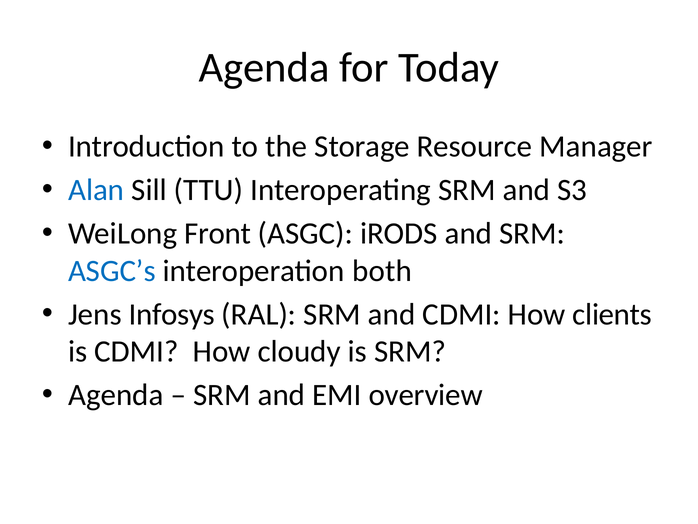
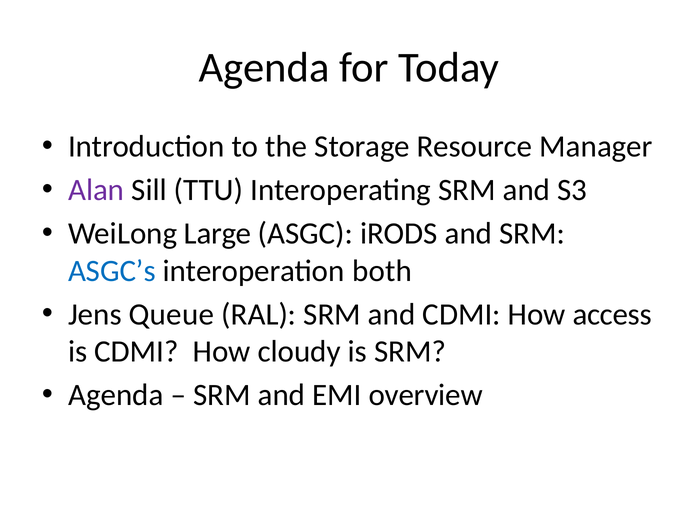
Alan colour: blue -> purple
Front: Front -> Large
Infosys: Infosys -> Queue
clients: clients -> access
